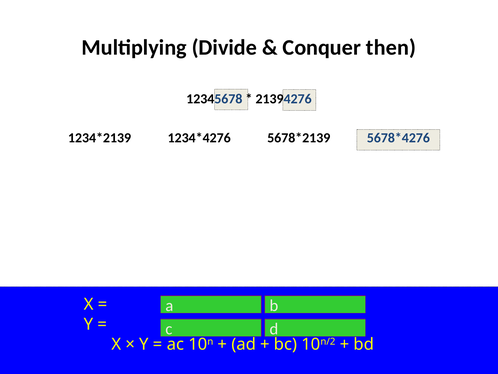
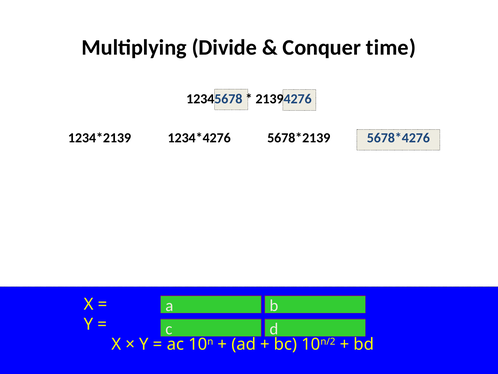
then: then -> time
